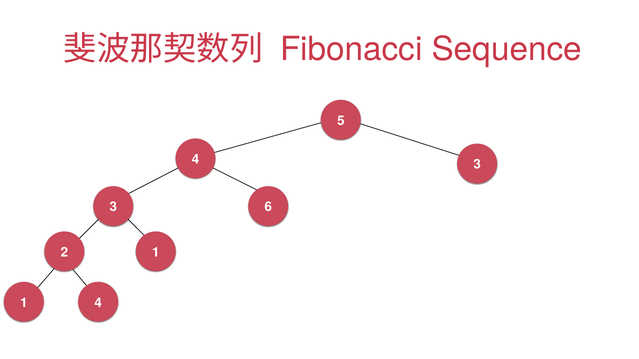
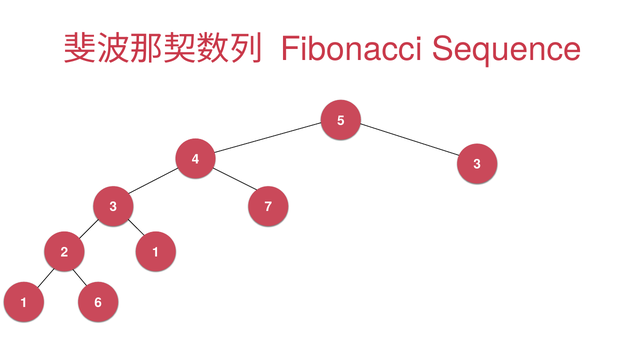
6: 6 -> 7
1 4: 4 -> 6
